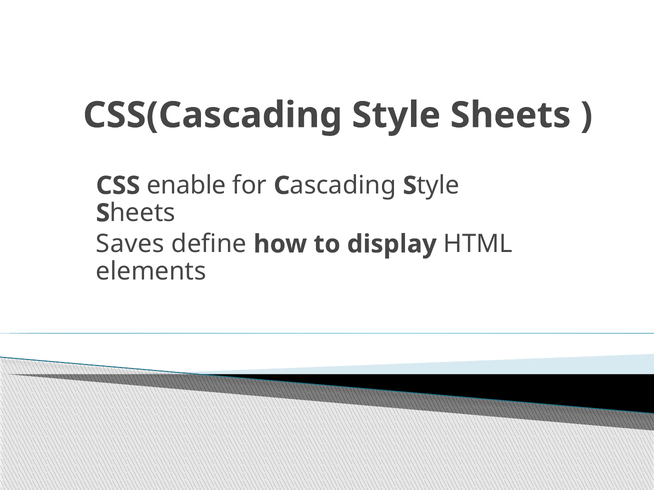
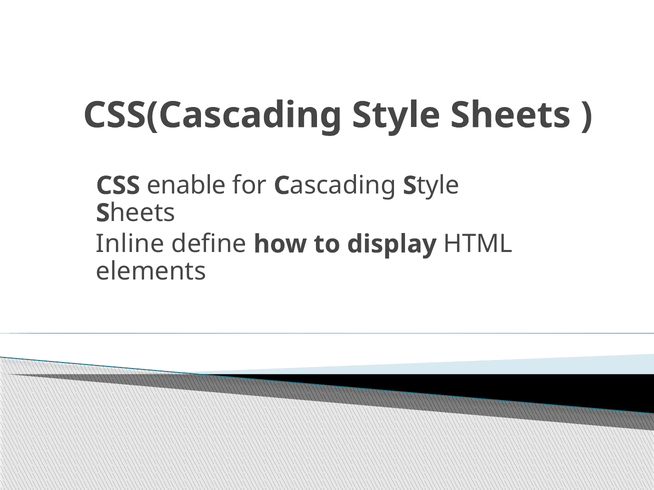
Saves: Saves -> Inline
